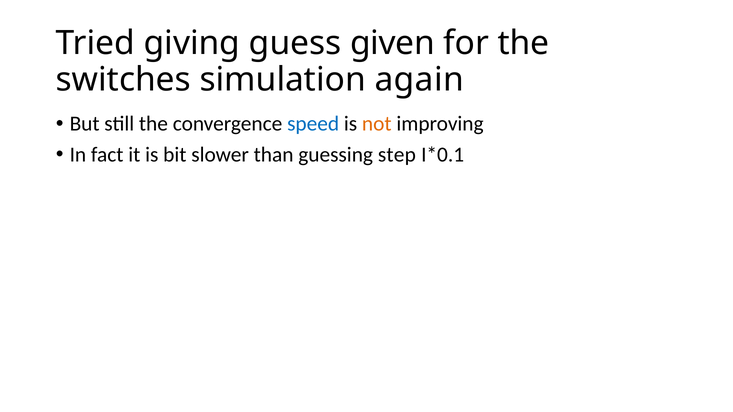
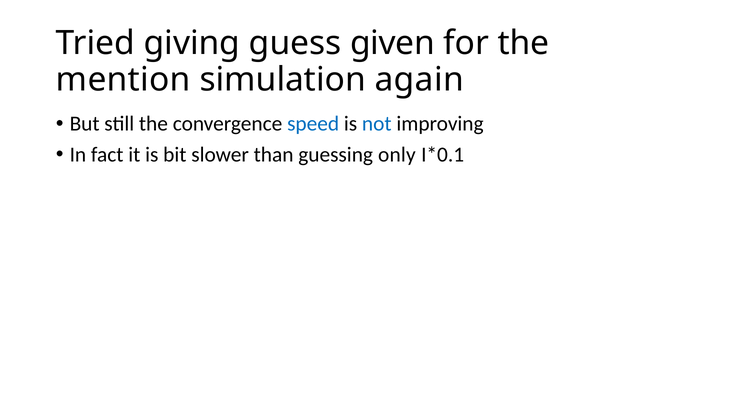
switches: switches -> mention
not colour: orange -> blue
step: step -> only
